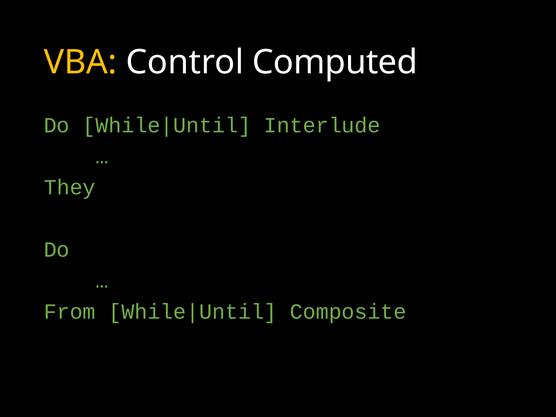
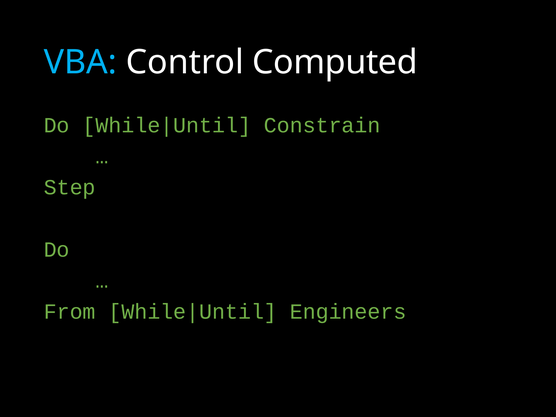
VBA colour: yellow -> light blue
Interlude: Interlude -> Constrain
They: They -> Step
Composite: Composite -> Engineers
